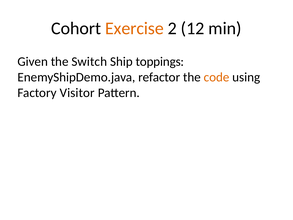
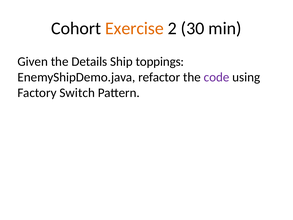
12: 12 -> 30
Switch: Switch -> Details
code colour: orange -> purple
Visitor: Visitor -> Switch
